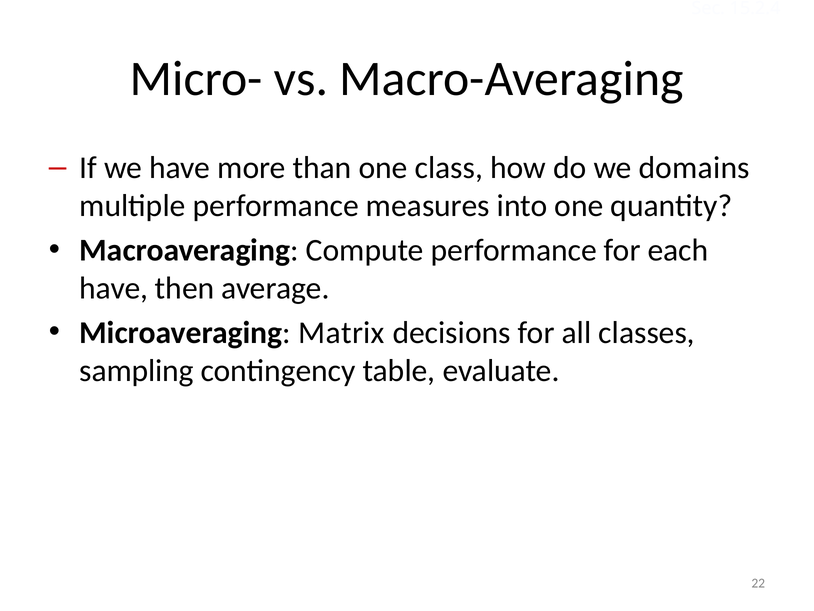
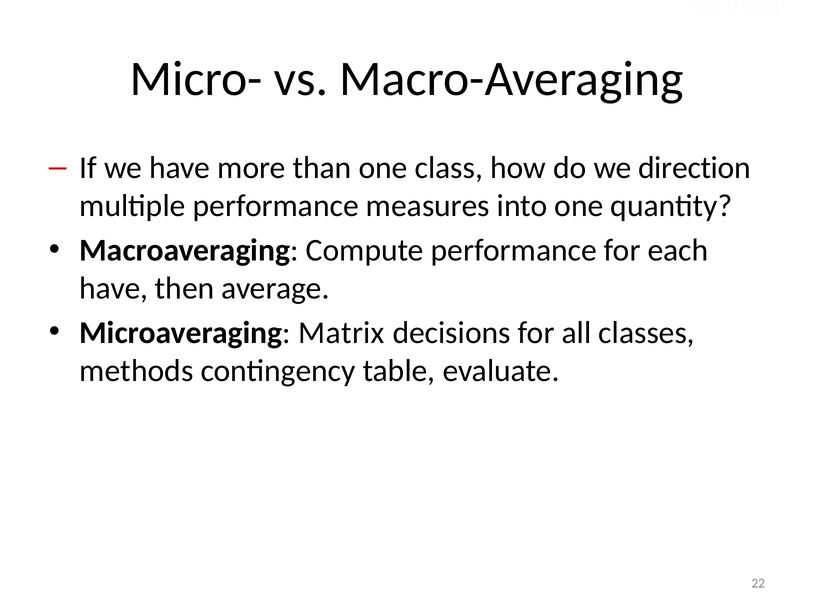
domains: domains -> direction
sampling: sampling -> methods
